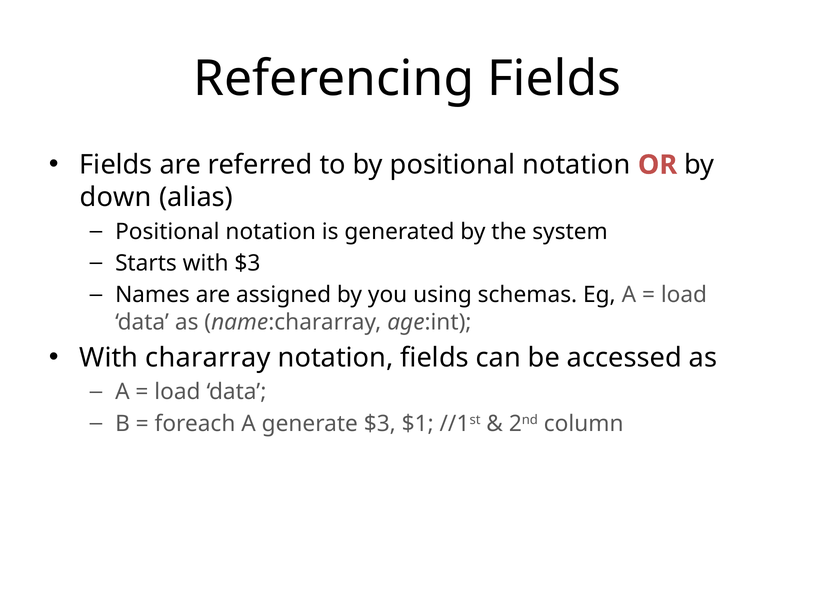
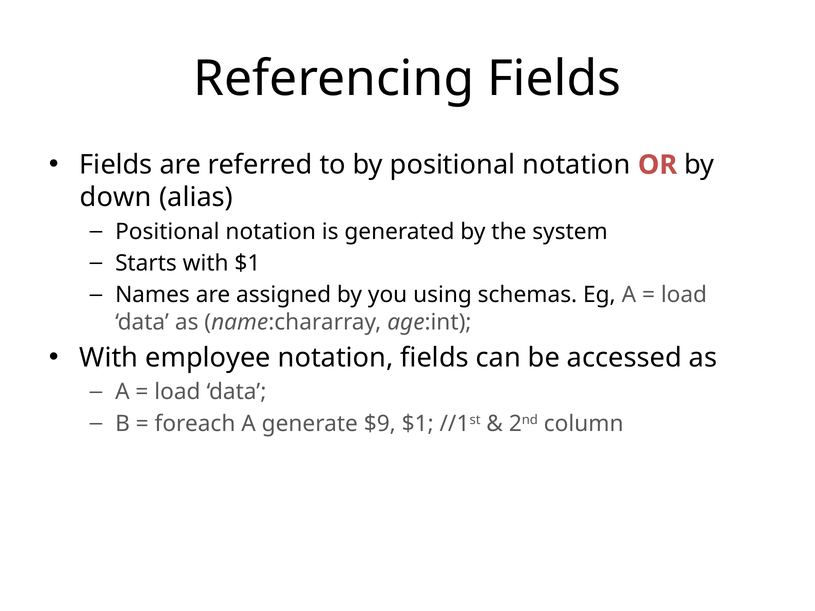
with $3: $3 -> $1
chararray: chararray -> employee
generate $3: $3 -> $9
